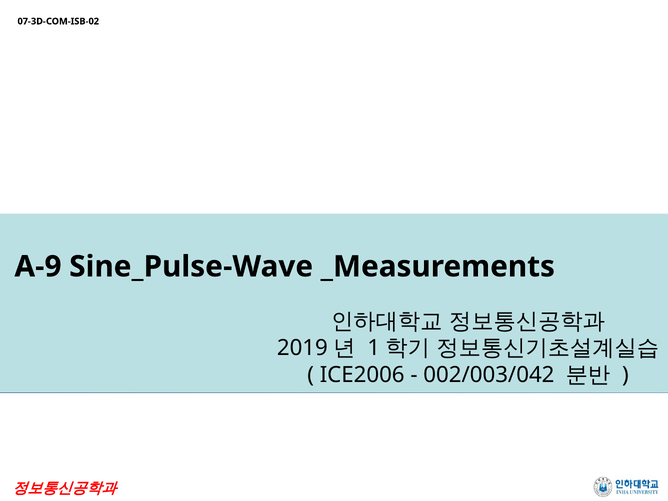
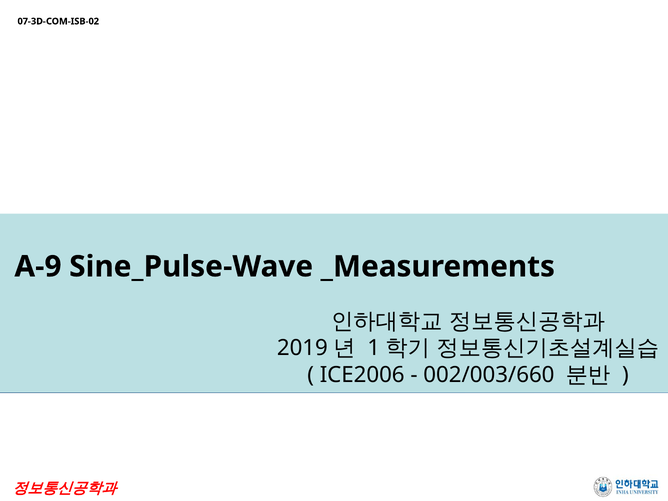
002/003/042: 002/003/042 -> 002/003/660
